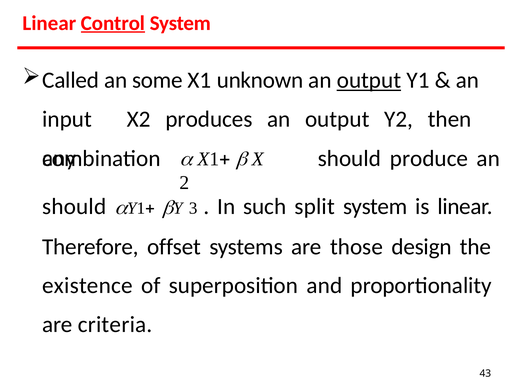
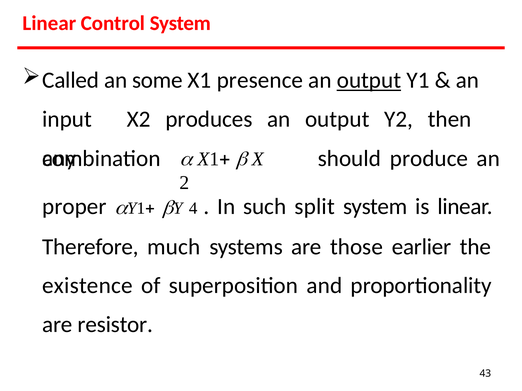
Control underline: present -> none
unknown: unknown -> presence
should at (74, 207): should -> proper
3: 3 -> 4
offset: offset -> much
design: design -> earlier
criteria: criteria -> resistor
